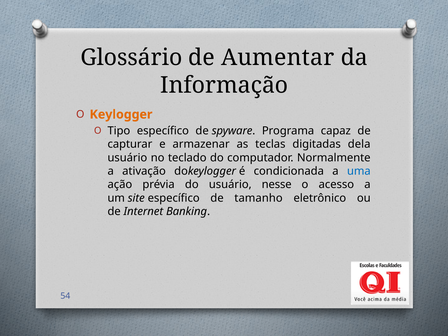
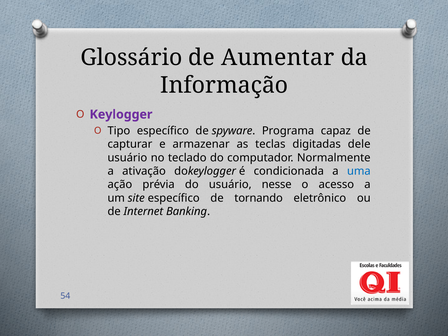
Keylogger colour: orange -> purple
dela: dela -> dele
tamanho: tamanho -> tornando
